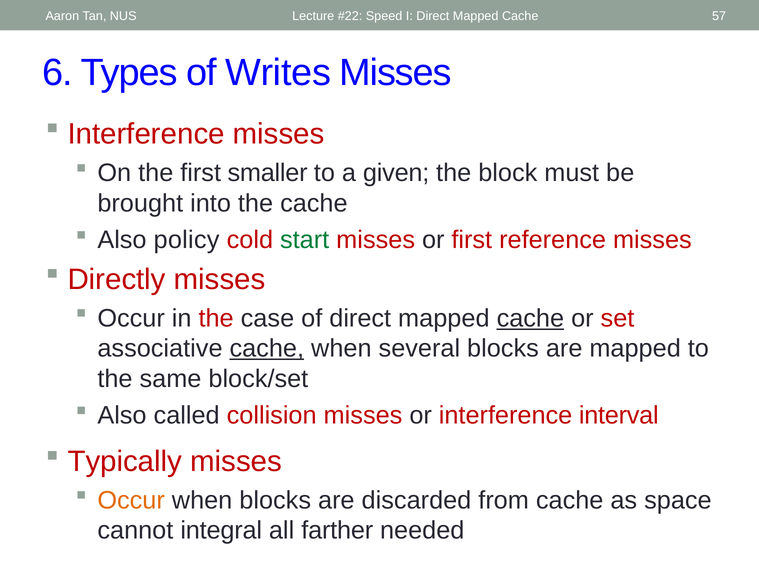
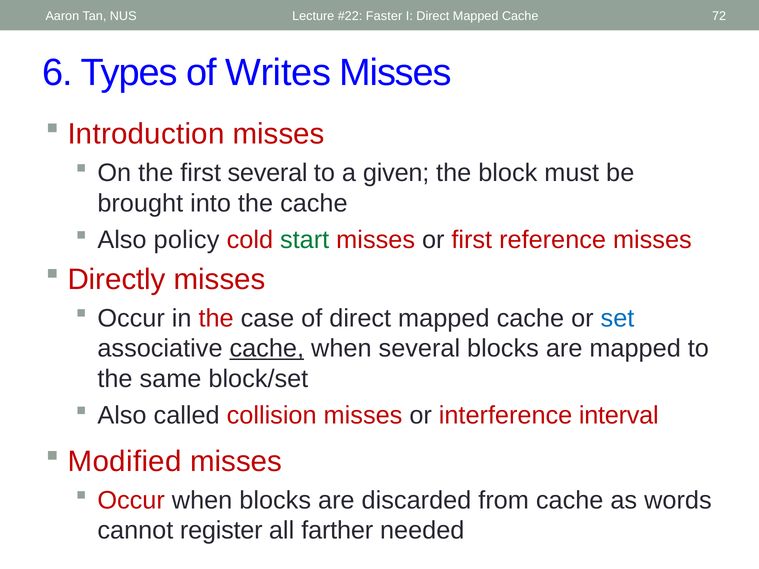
Speed: Speed -> Faster
57: 57 -> 72
Interference at (146, 134): Interference -> Introduction
first smaller: smaller -> several
cache at (530, 318) underline: present -> none
set colour: red -> blue
Typically: Typically -> Modified
Occur at (131, 500) colour: orange -> red
space: space -> words
integral: integral -> register
